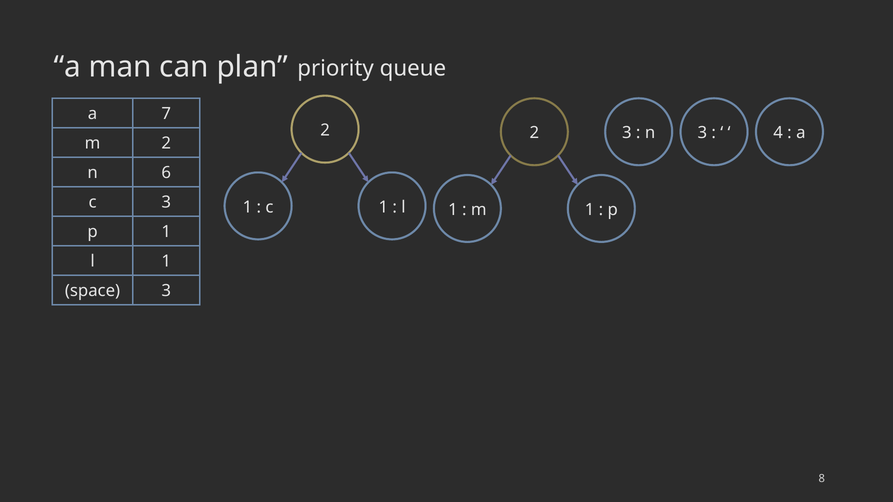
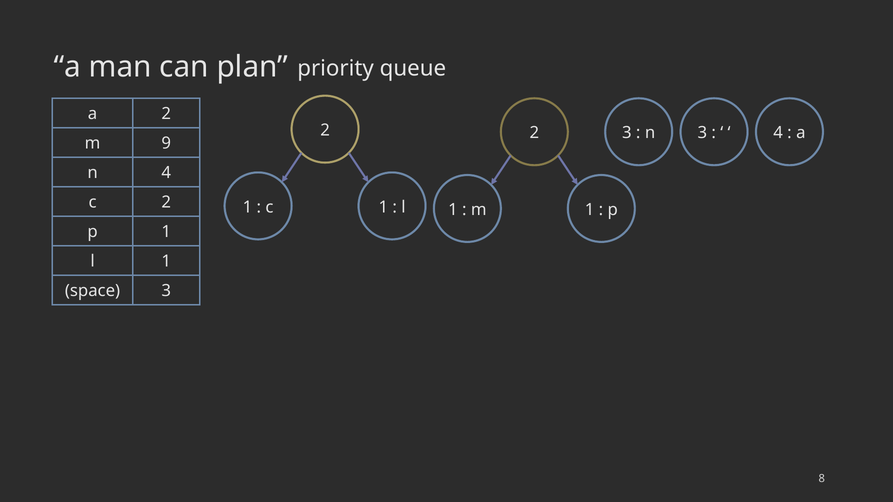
7 at (166, 114): 7 -> 2
2 at (166, 144): 2 -> 9
n 6: 6 -> 4
c 3: 3 -> 2
